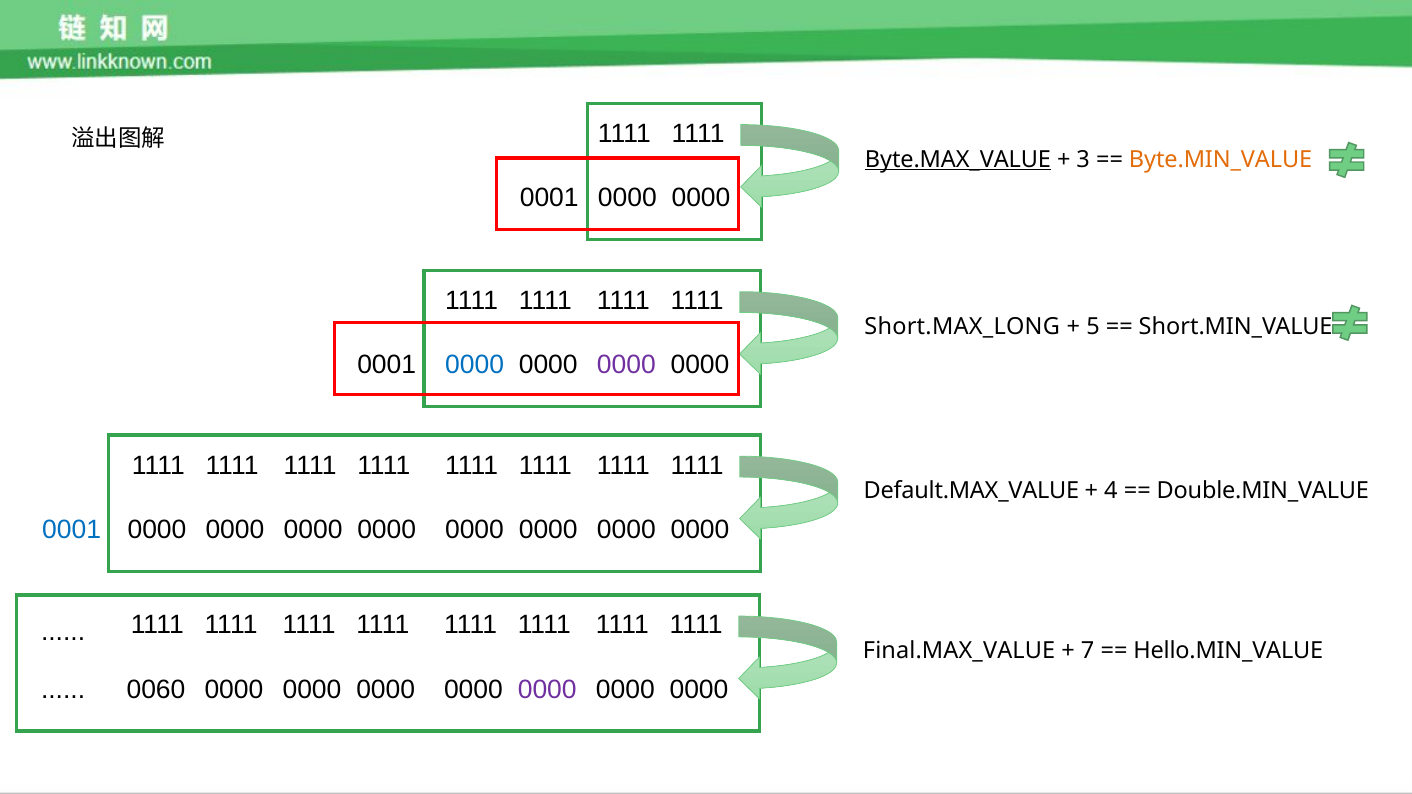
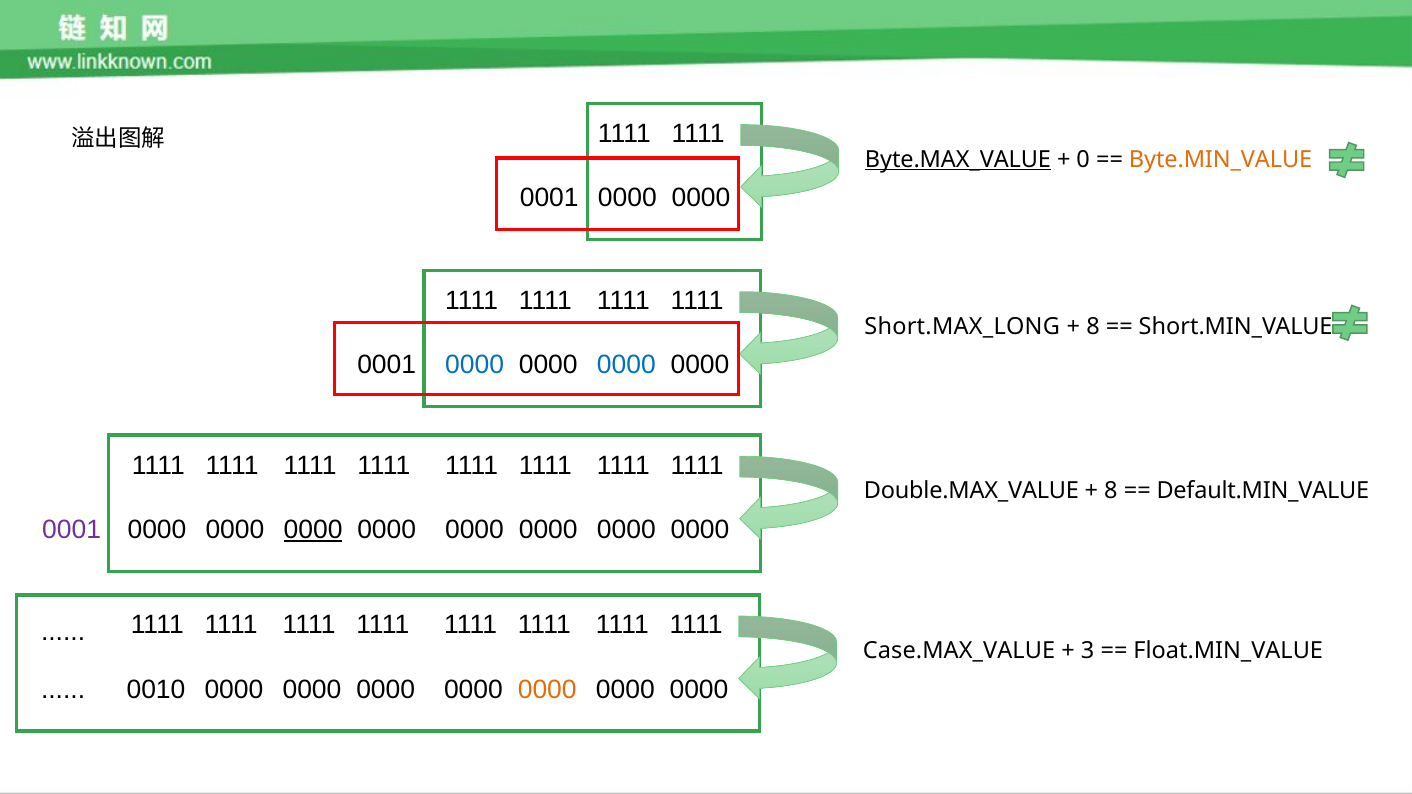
3: 3 -> 0
5 at (1093, 327): 5 -> 8
0000 at (626, 365) colour: purple -> blue
Default.MAX_VALUE: Default.MAX_VALUE -> Double.MAX_VALUE
4 at (1111, 491): 4 -> 8
Double.MIN_VALUE: Double.MIN_VALUE -> Default.MIN_VALUE
0001 at (72, 530) colour: blue -> purple
0000 at (313, 530) underline: none -> present
Final.MAX_VALUE: Final.MAX_VALUE -> Case.MAX_VALUE
7: 7 -> 3
Hello.MIN_VALUE: Hello.MIN_VALUE -> Float.MIN_VALUE
0060: 0060 -> 0010
0000 at (547, 690) colour: purple -> orange
